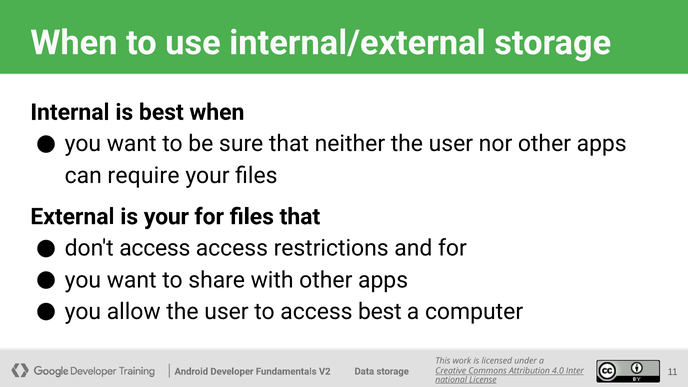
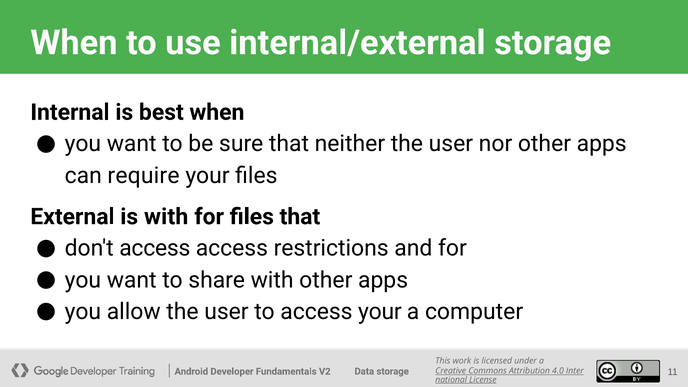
is your: your -> with
access best: best -> your
